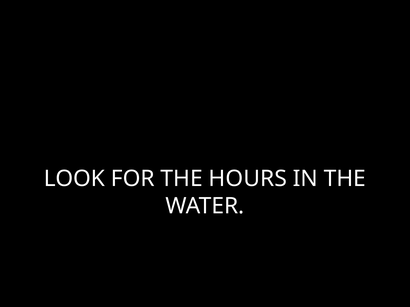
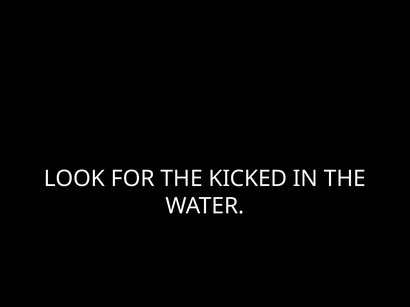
HOURS: HOURS -> KICKED
